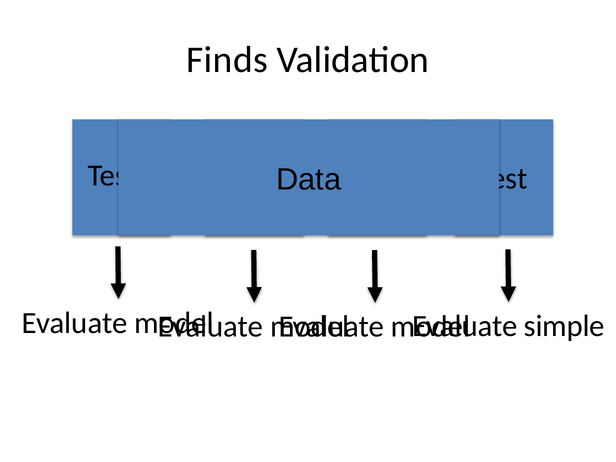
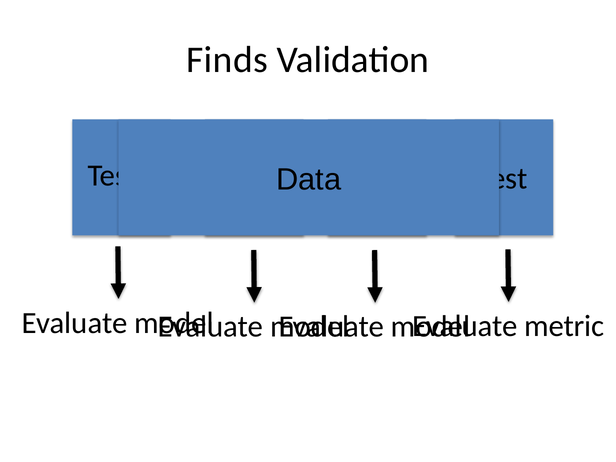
simple: simple -> metric
